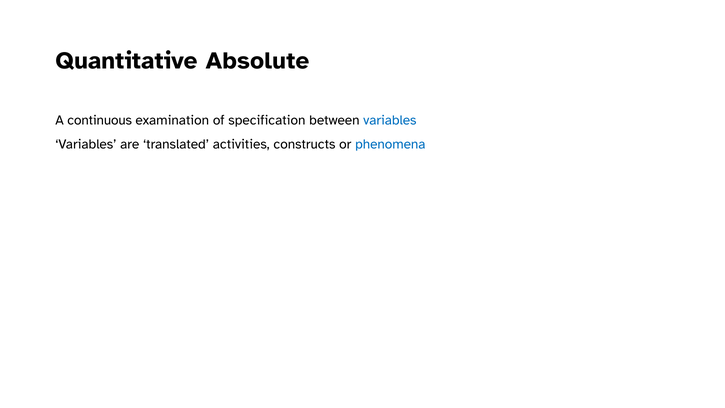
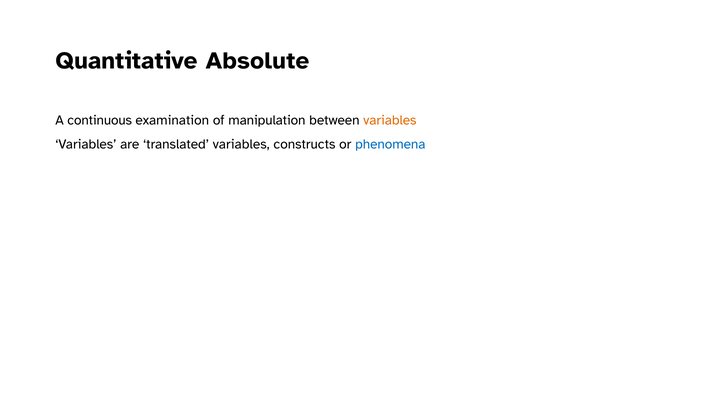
specification: specification -> manipulation
variables at (390, 120) colour: blue -> orange
translated activities: activities -> variables
